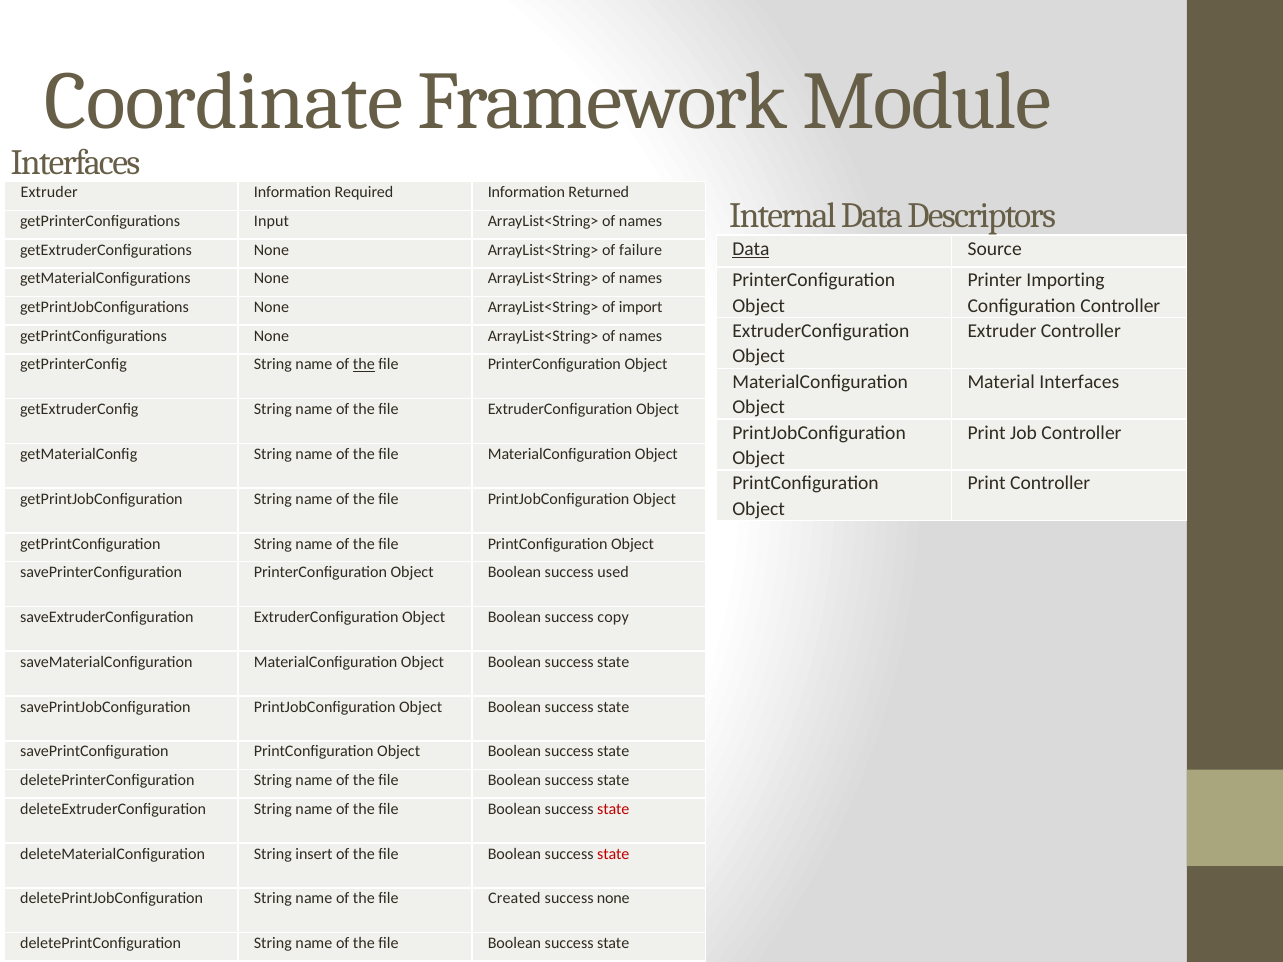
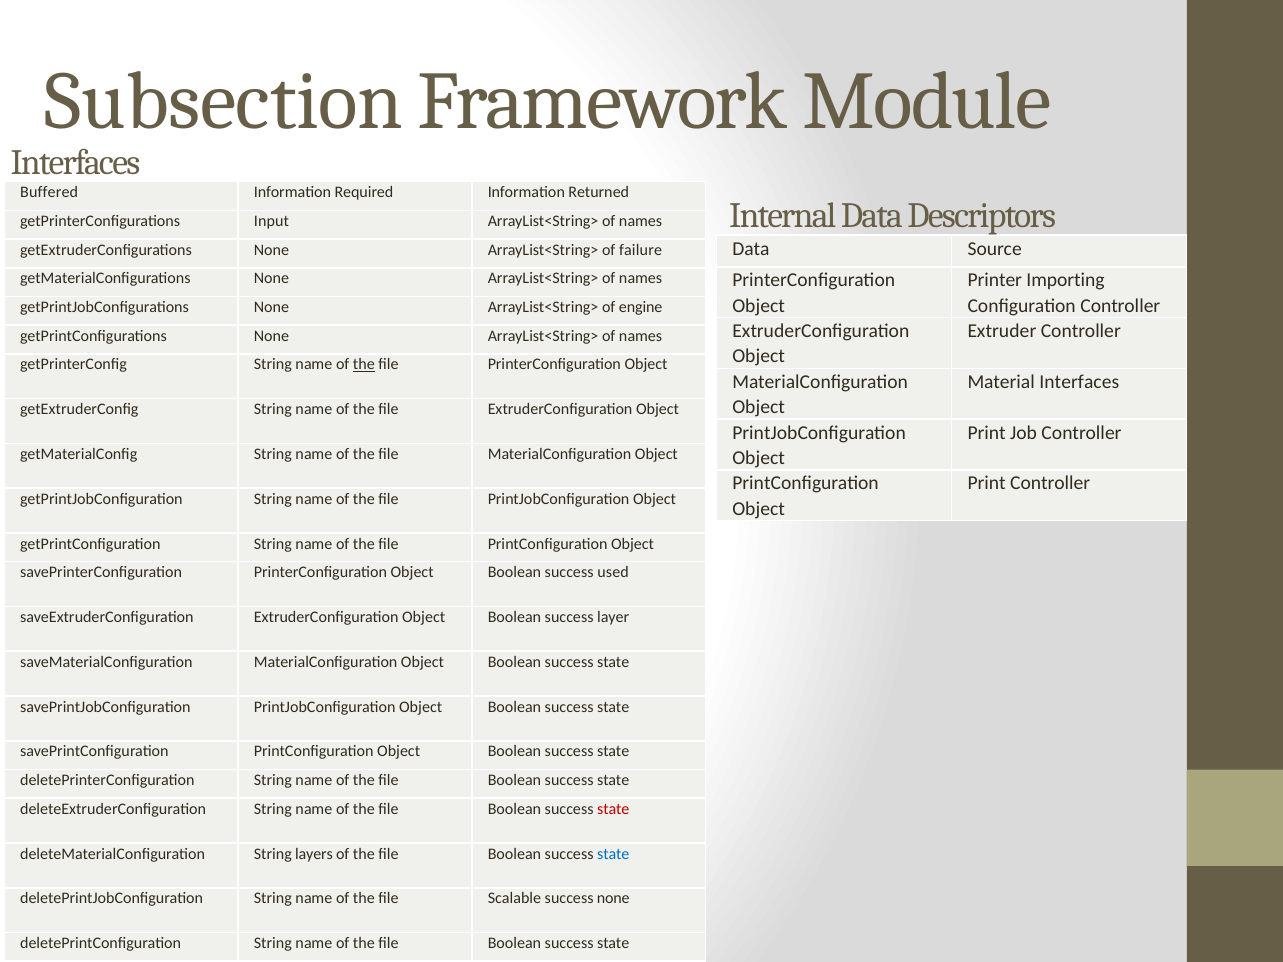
Coordinate: Coordinate -> Subsection
Extruder at (49, 193): Extruder -> Buffered
Data at (751, 249) underline: present -> none
import: import -> engine
copy: copy -> layer
insert: insert -> layers
state at (613, 854) colour: red -> blue
Created: Created -> Scalable
